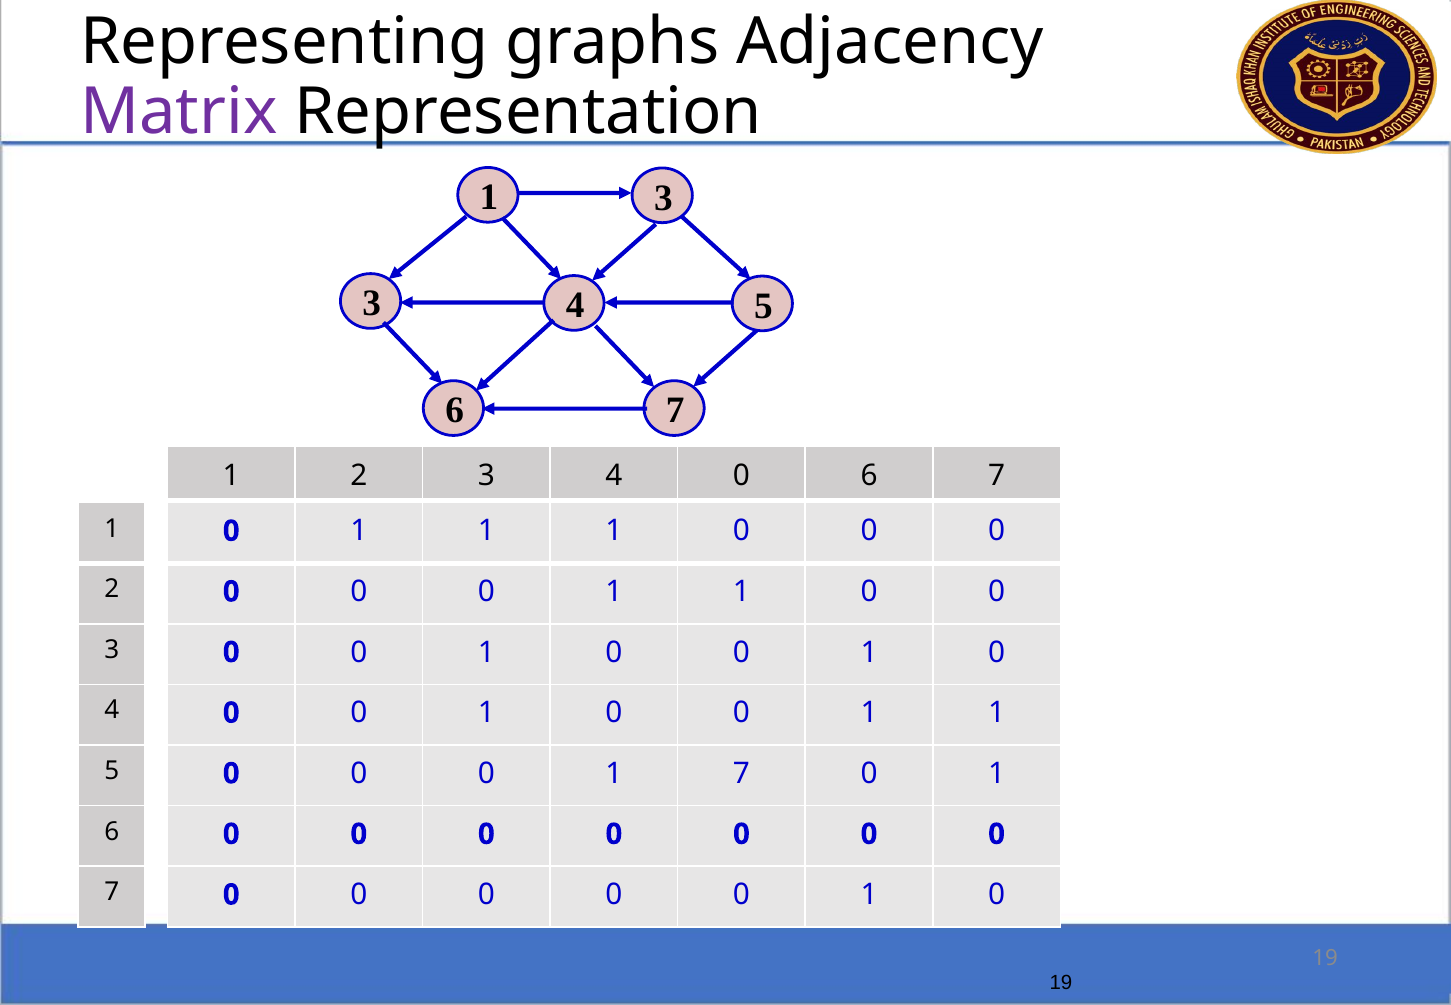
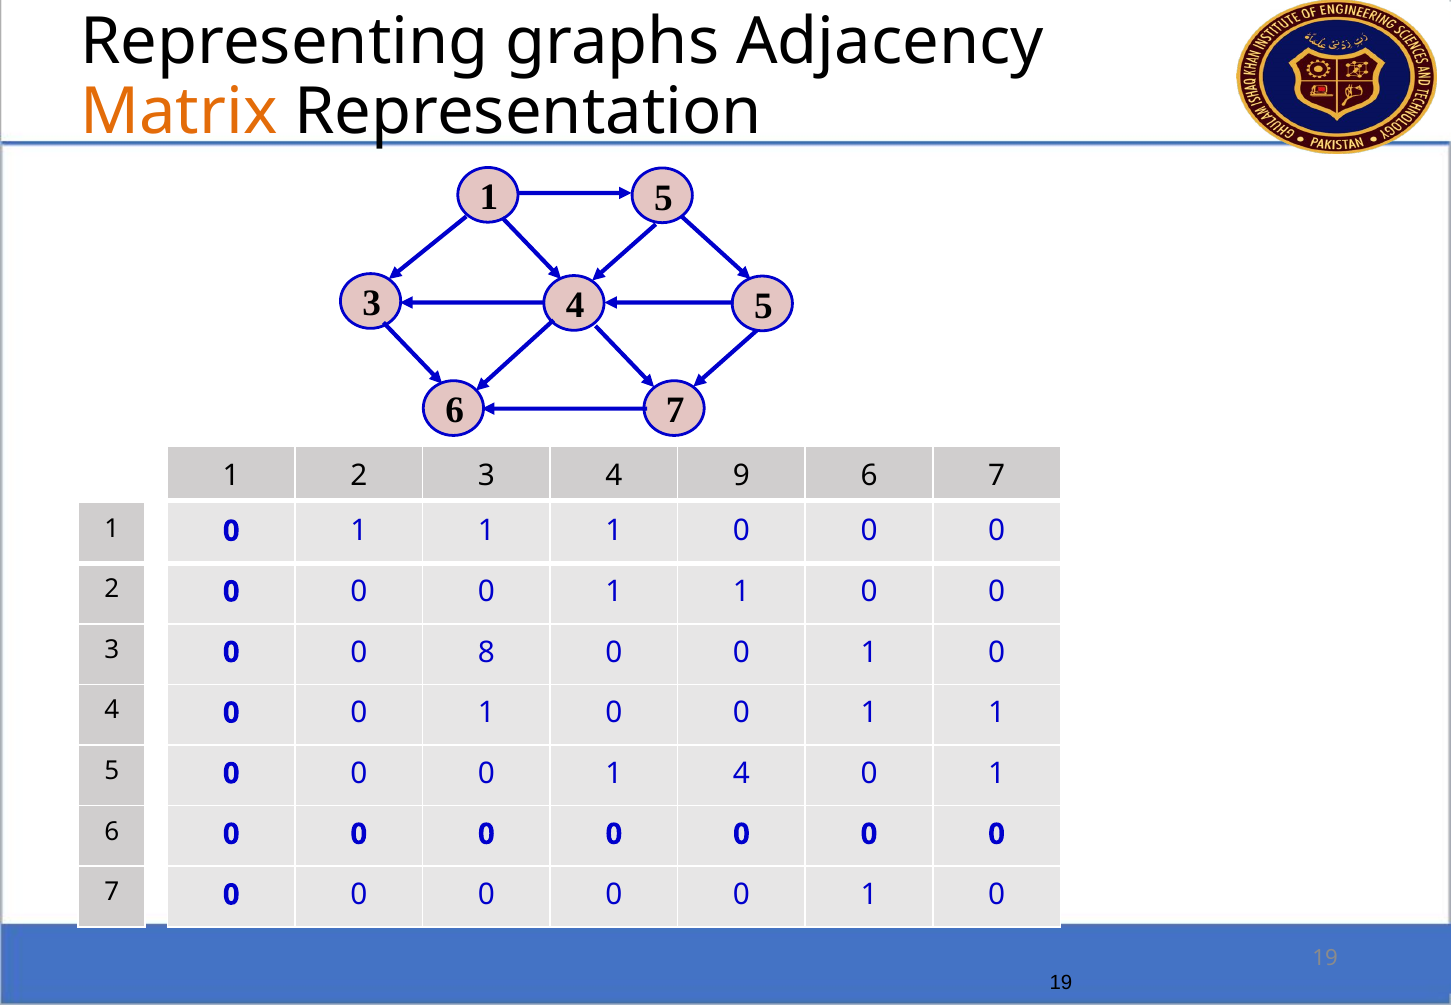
Matrix colour: purple -> orange
1 3: 3 -> 5
4 0: 0 -> 9
1 at (486, 652): 1 -> 8
1 7: 7 -> 4
